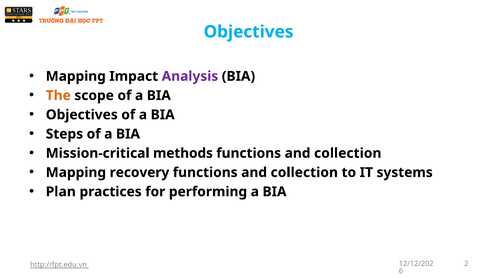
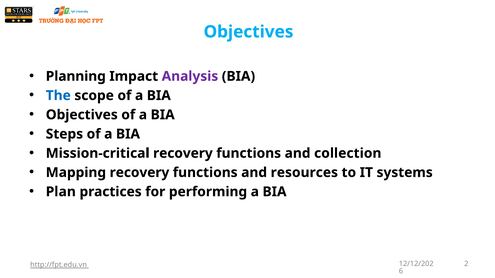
Mapping at (76, 76): Mapping -> Planning
The colour: orange -> blue
Mission-critical methods: methods -> recovery
collection at (304, 173): collection -> resources
